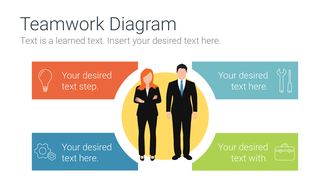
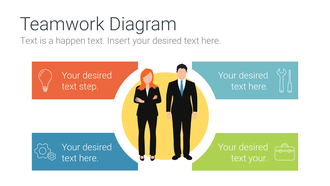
learned: learned -> happen
text with: with -> your
